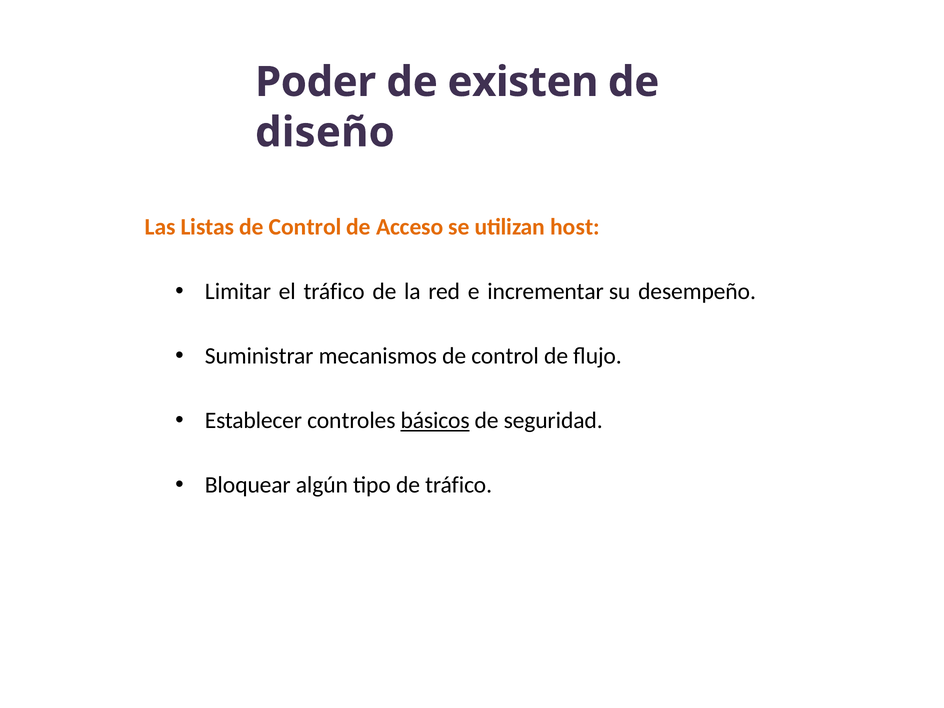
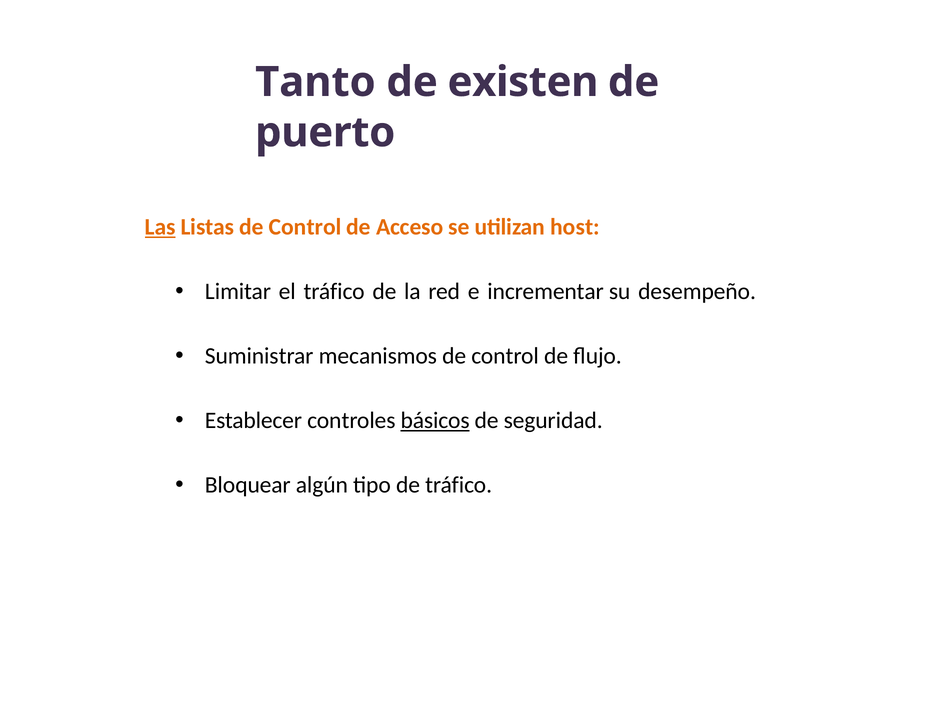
Poder: Poder -> Tanto
diseño: diseño -> puerto
Las underline: none -> present
